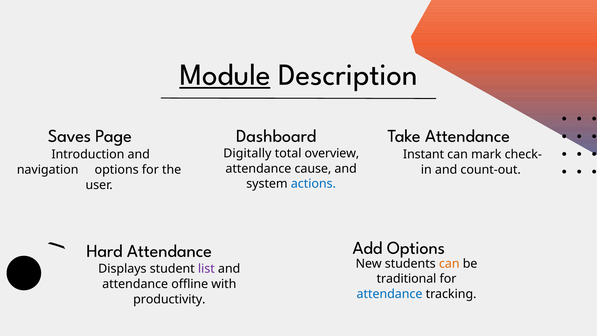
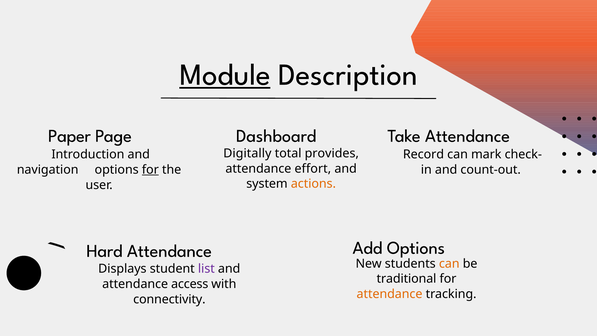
Saves: Saves -> Paper
overview: overview -> provides
Instant: Instant -> Record
cause: cause -> effort
for at (150, 170) underline: none -> present
actions colour: blue -> orange
offline: offline -> access
attendance at (390, 294) colour: blue -> orange
productivity: productivity -> connectivity
